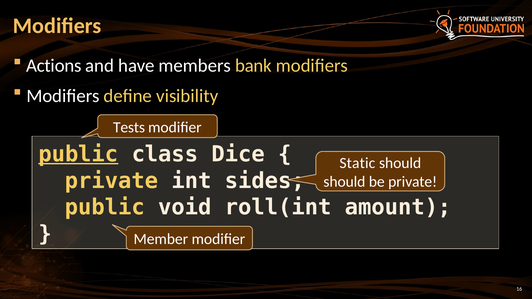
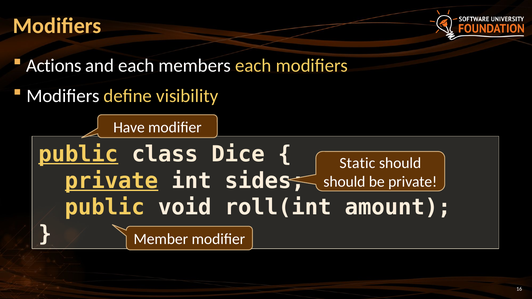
and have: have -> each
members bank: bank -> each
Tests: Tests -> Have
private at (112, 181) underline: none -> present
